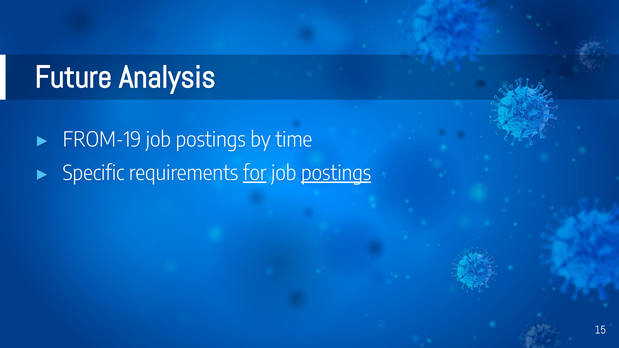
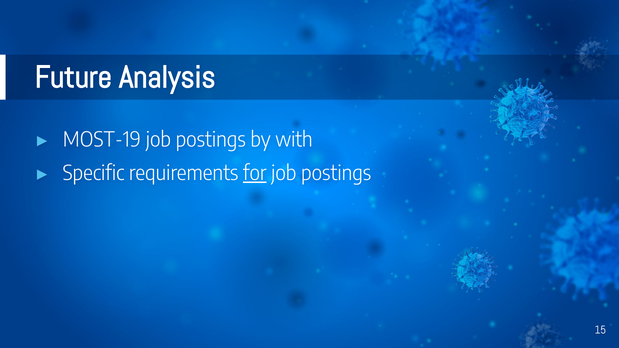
FROM-19: FROM-19 -> MOST-19
time: time -> with
postings at (336, 174) underline: present -> none
